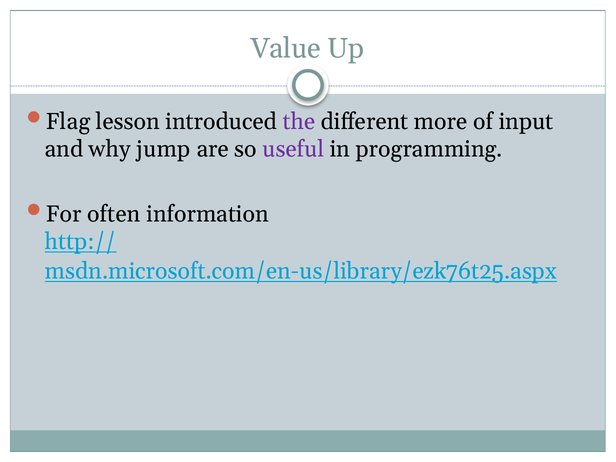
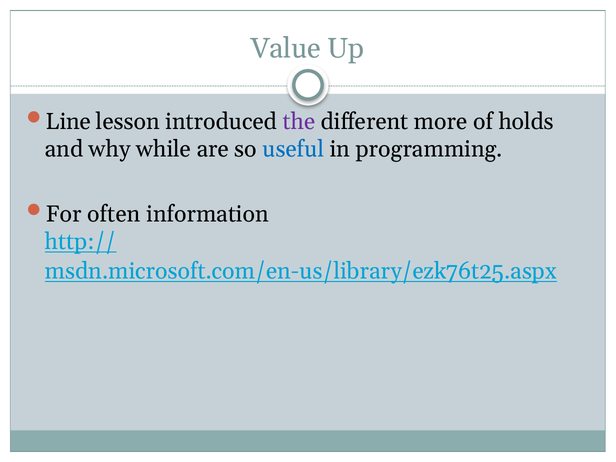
Flag: Flag -> Line
input: input -> holds
jump: jump -> while
useful colour: purple -> blue
